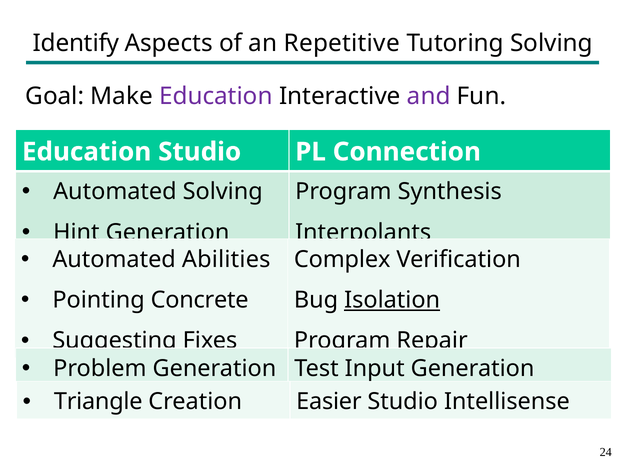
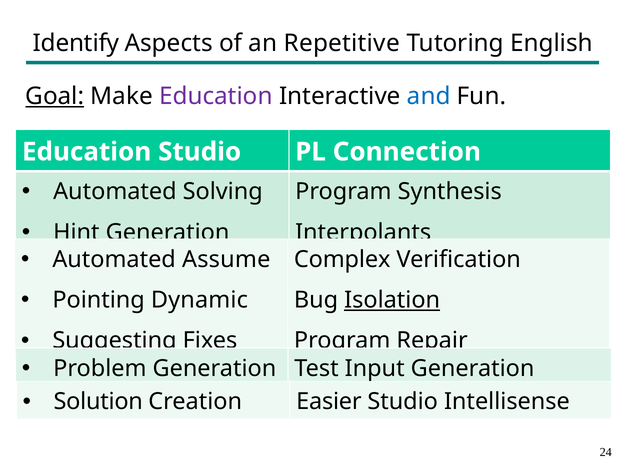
Tutoring Solving: Solving -> English
Goal underline: none -> present
and colour: purple -> blue
Abilities: Abilities -> Assume
Concrete: Concrete -> Dynamic
Triangle: Triangle -> Solution
